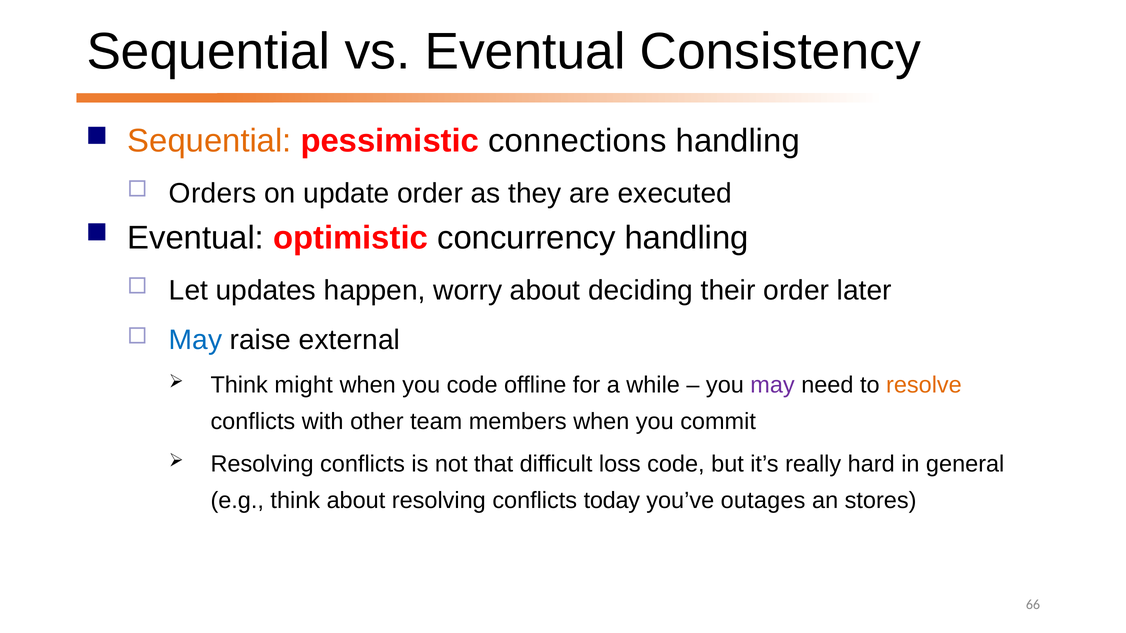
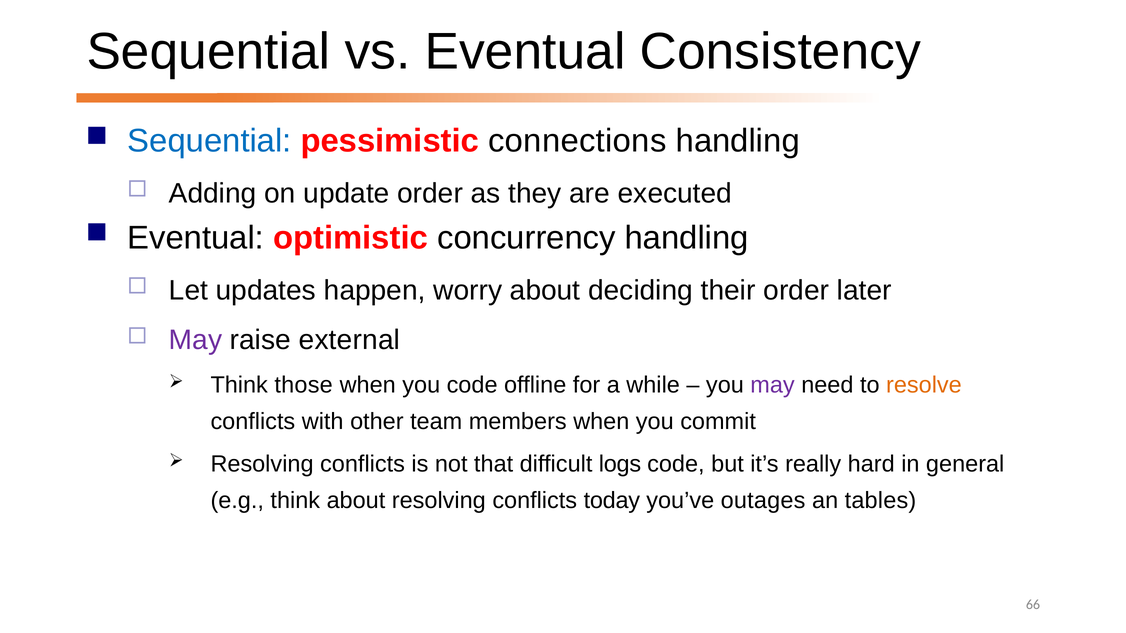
Sequential at (209, 141) colour: orange -> blue
Orders: Orders -> Adding
May at (196, 340) colour: blue -> purple
might: might -> those
loss: loss -> logs
stores: stores -> tables
